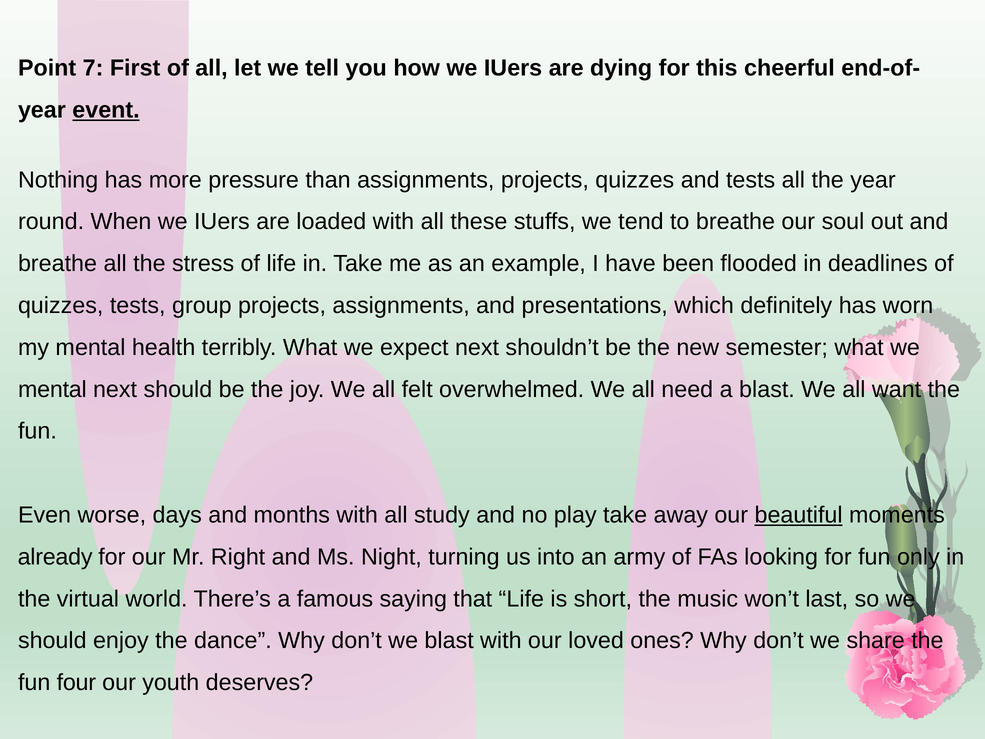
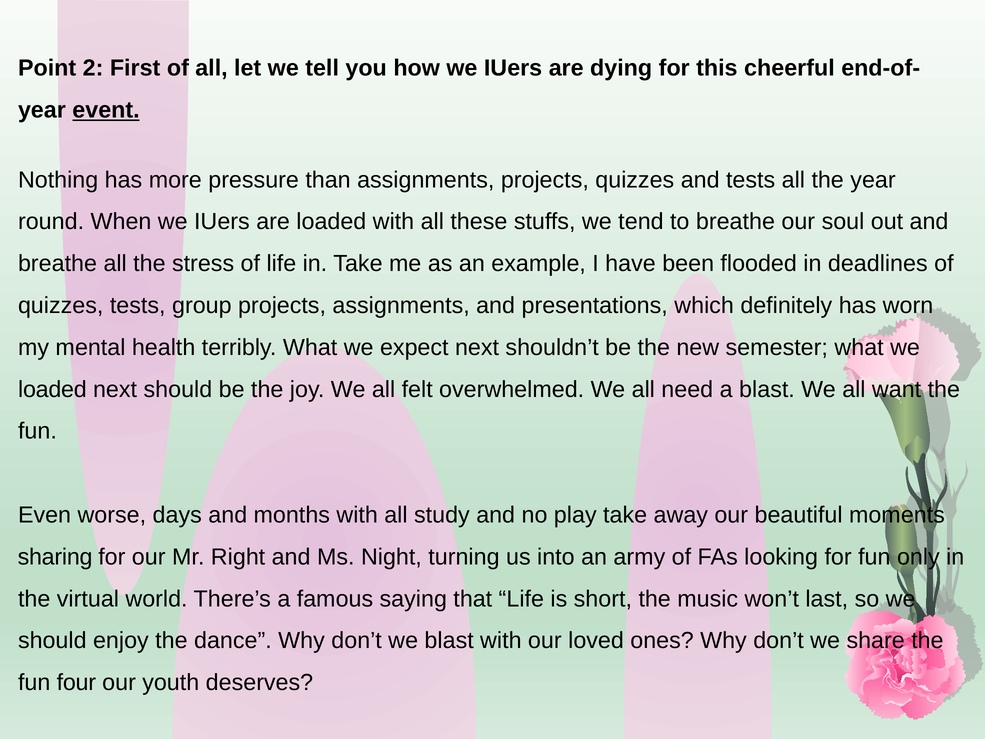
7: 7 -> 2
mental at (52, 389): mental -> loaded
beautiful underline: present -> none
already: already -> sharing
